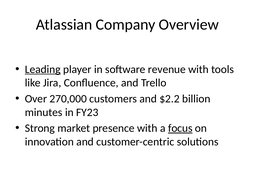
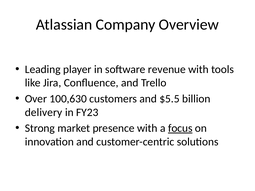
Leading underline: present -> none
270,000: 270,000 -> 100,630
$2.2: $2.2 -> $5.5
minutes: minutes -> delivery
